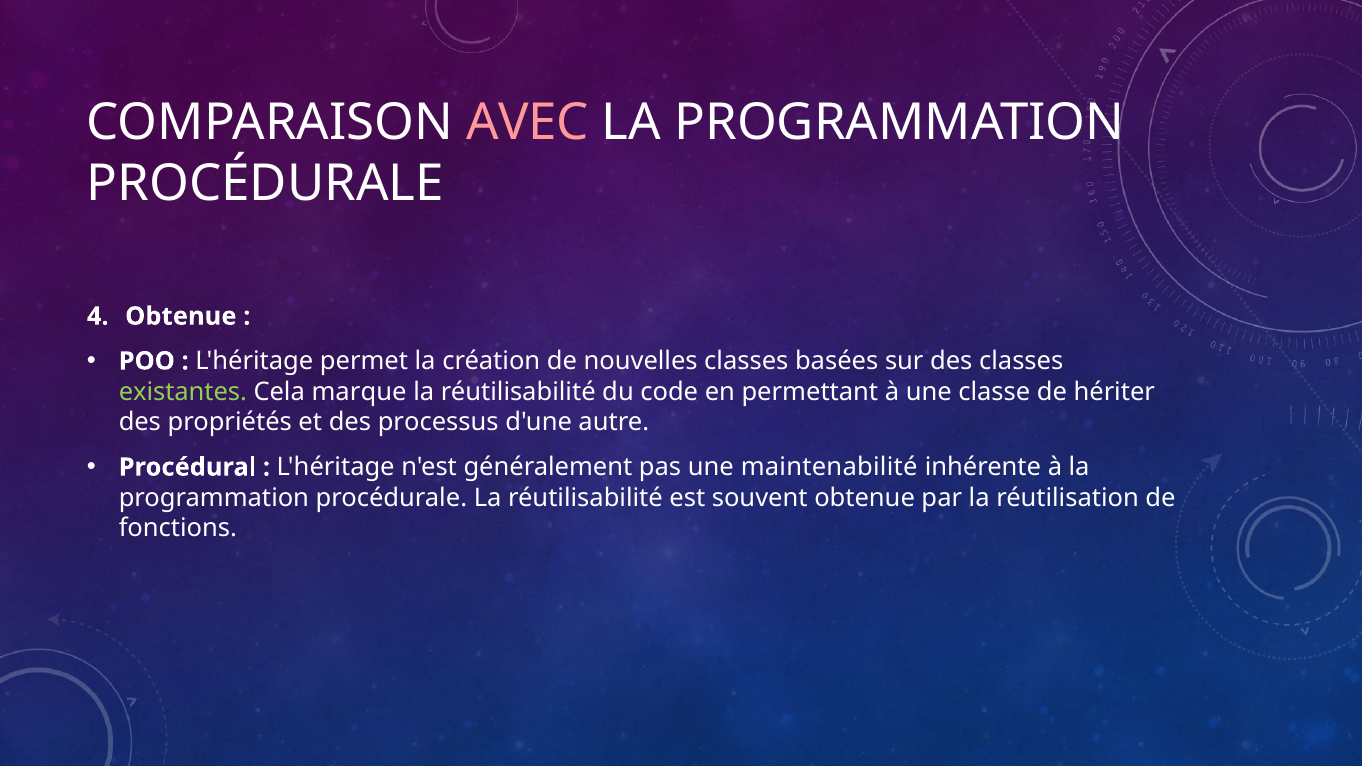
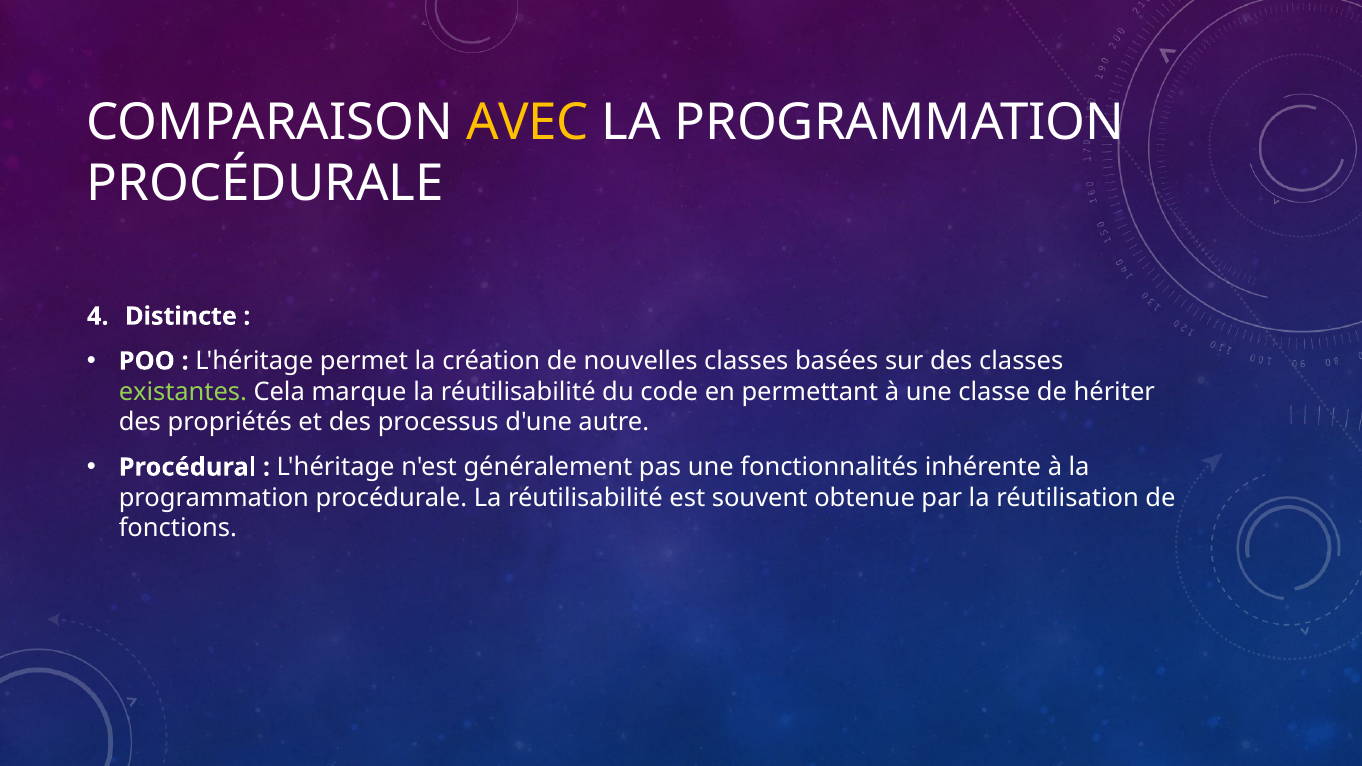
AVEC colour: pink -> yellow
Obtenue at (181, 316): Obtenue -> Distincte
maintenabilité: maintenabilité -> fonctionnalités
